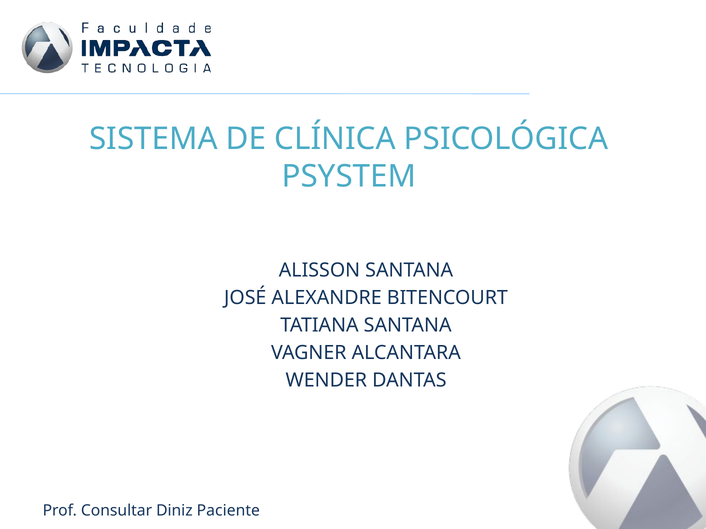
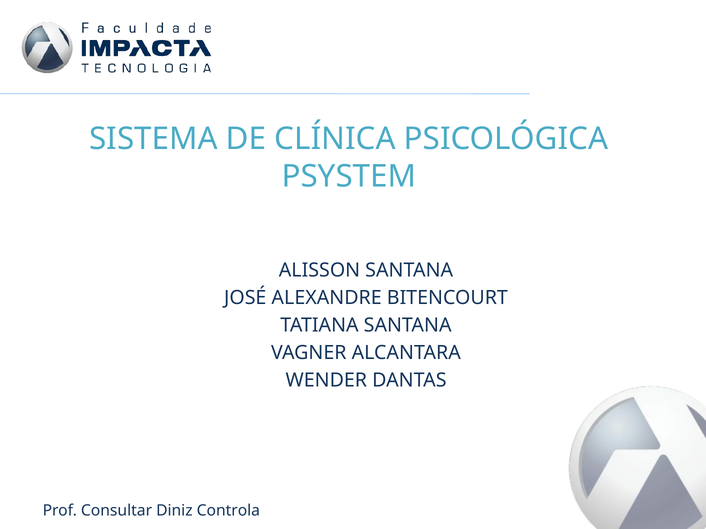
Paciente: Paciente -> Controla
